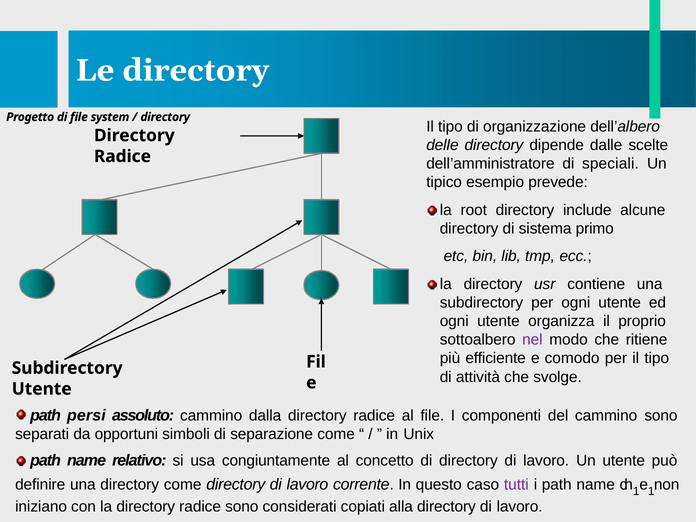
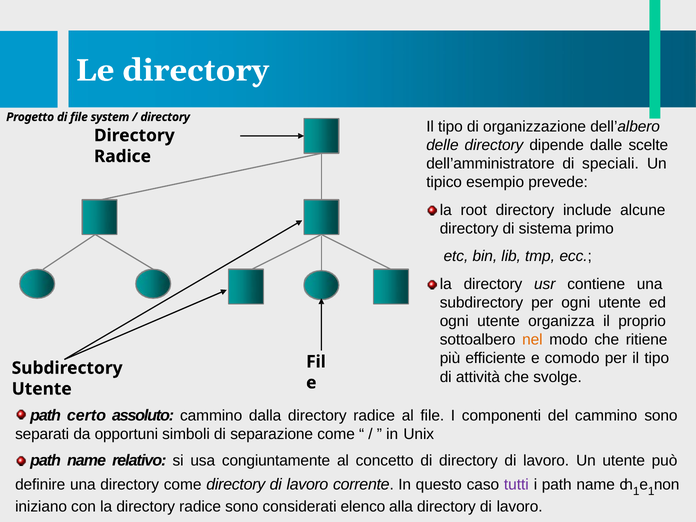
nel colour: purple -> orange
persi: persi -> certo
copiati: copiati -> elenco
